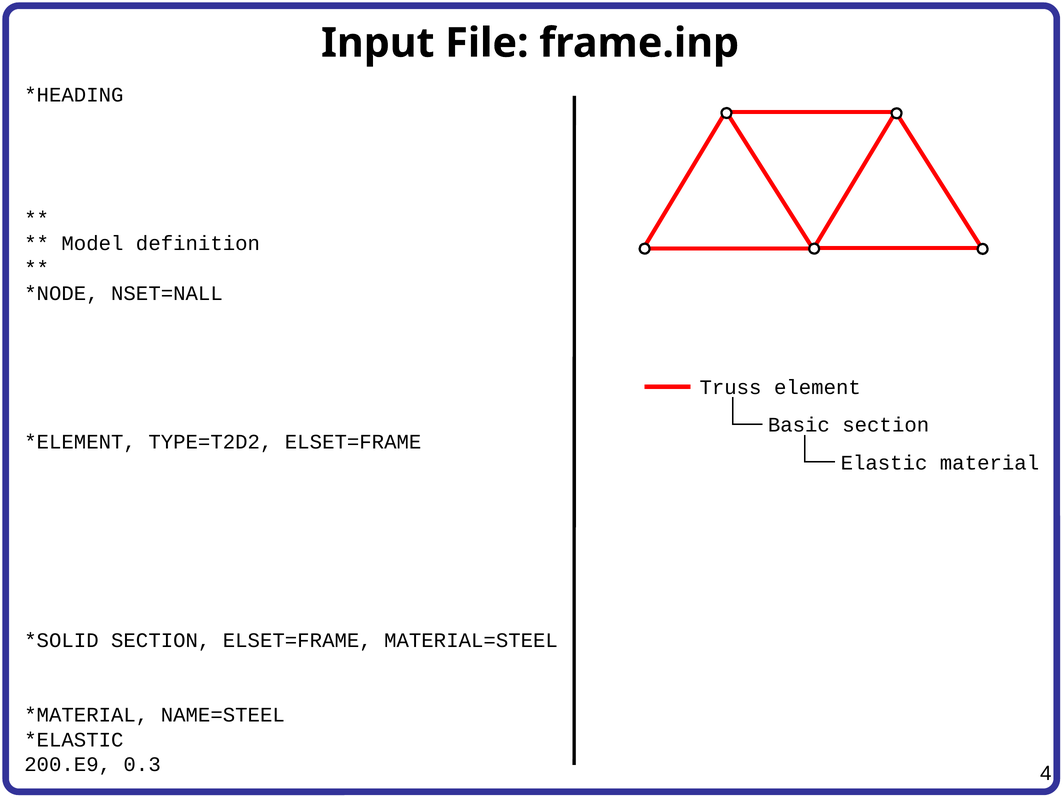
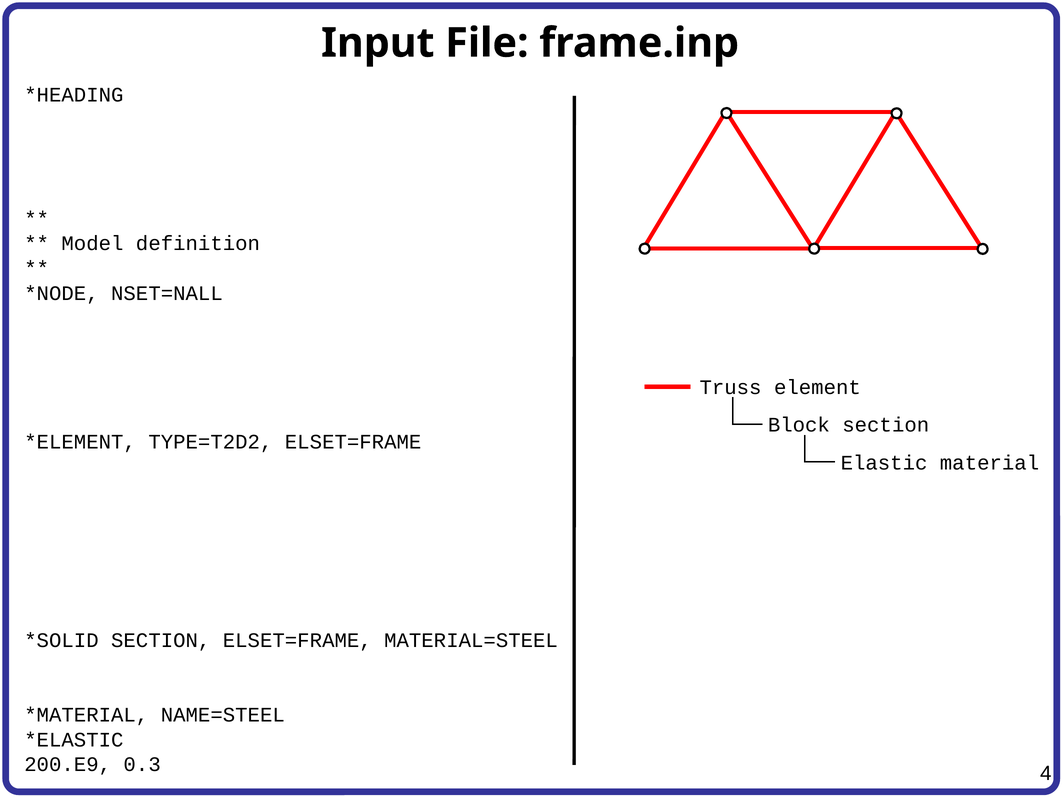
Basic: Basic -> Block
